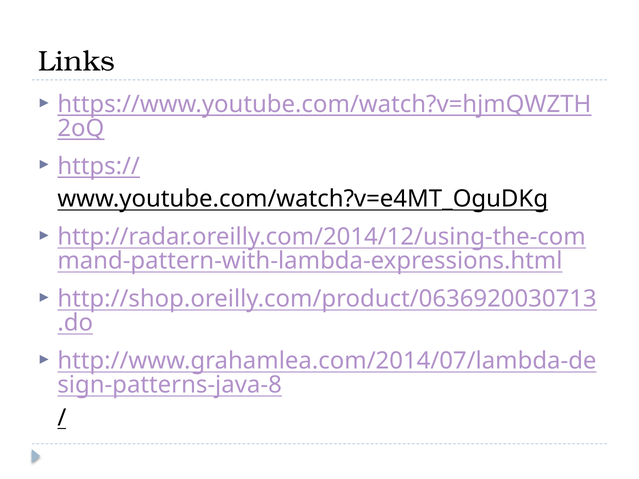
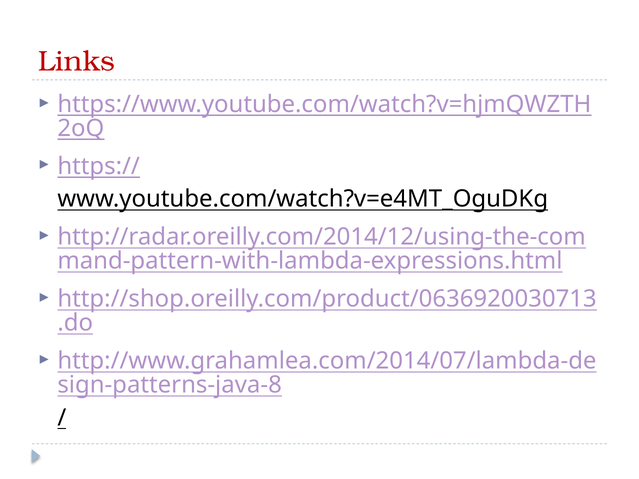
Links colour: black -> red
